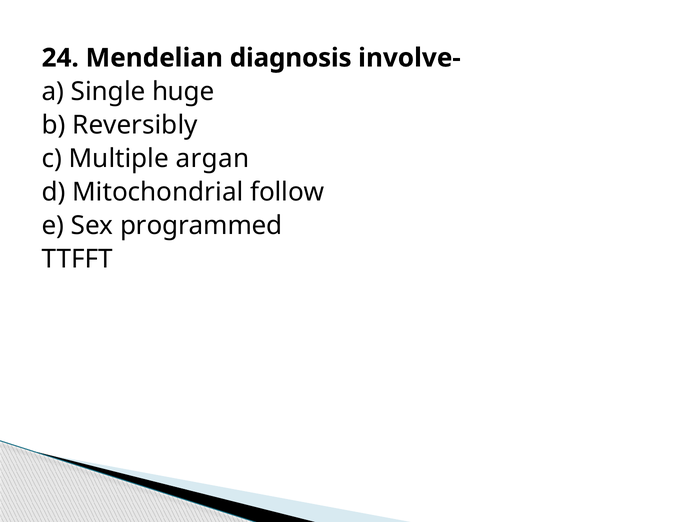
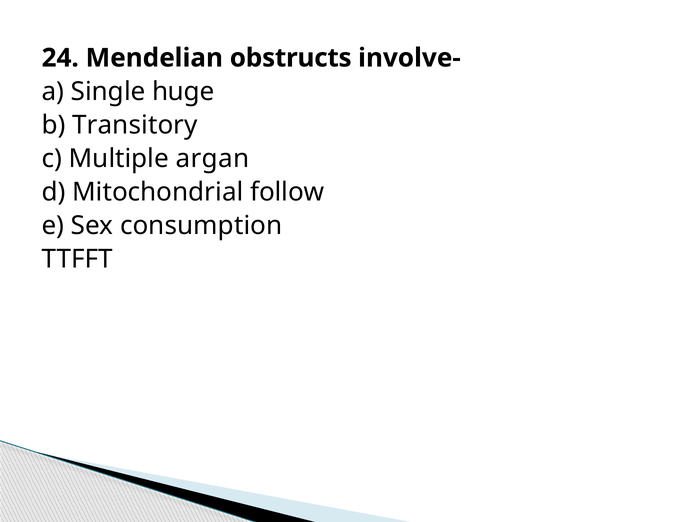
diagnosis: diagnosis -> obstructs
Reversibly: Reversibly -> Transitory
programmed: programmed -> consumption
